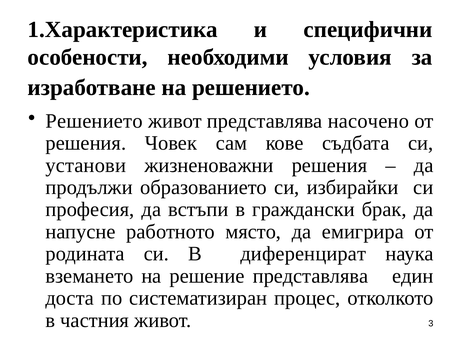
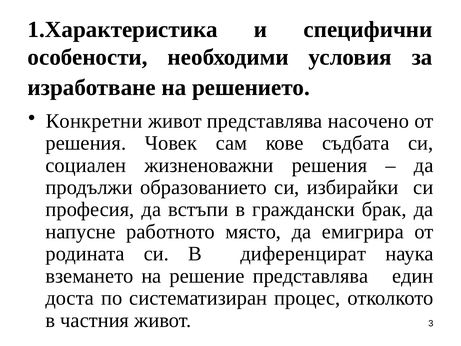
Решението at (94, 121): Решението -> Конкретни
установи: установи -> социален
